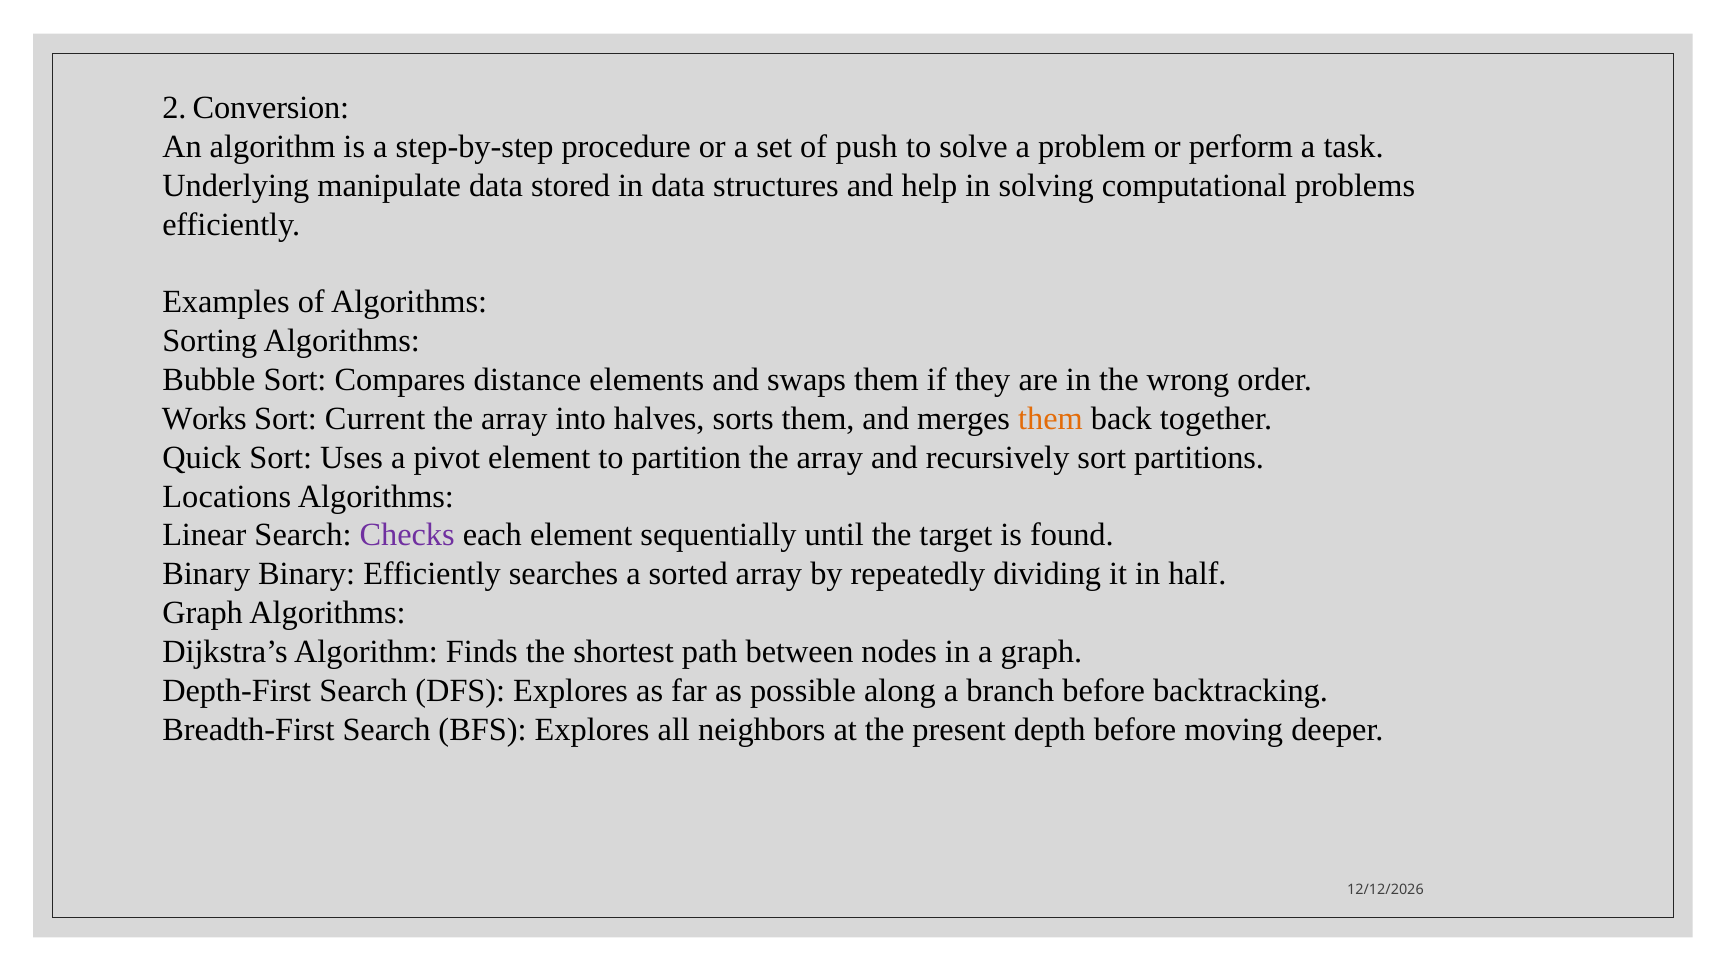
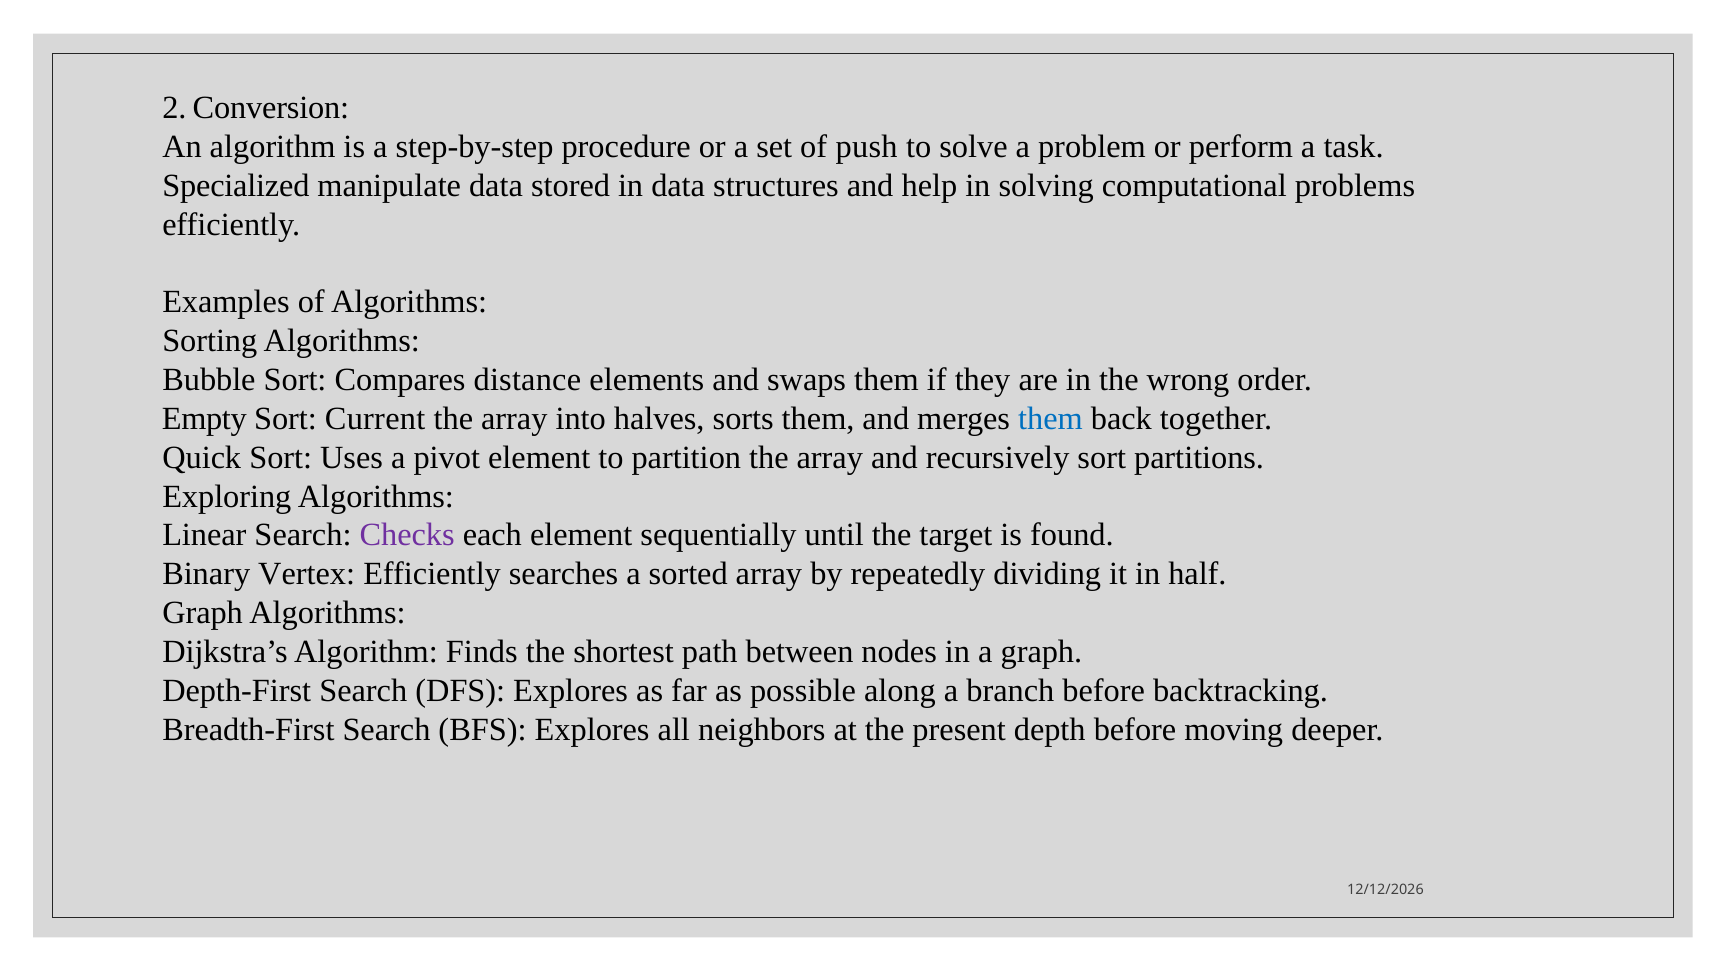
Underlying: Underlying -> Specialized
Works: Works -> Empty
them at (1050, 419) colour: orange -> blue
Locations: Locations -> Exploring
Binary Binary: Binary -> Vertex
